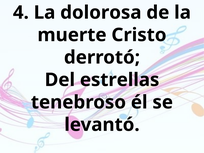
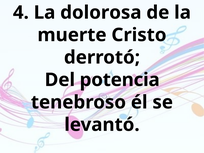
estrellas: estrellas -> potencia
